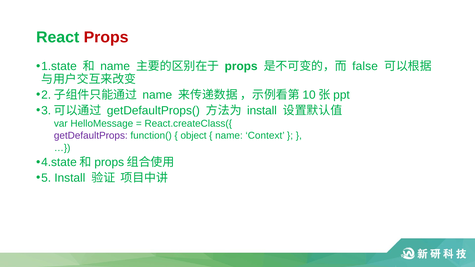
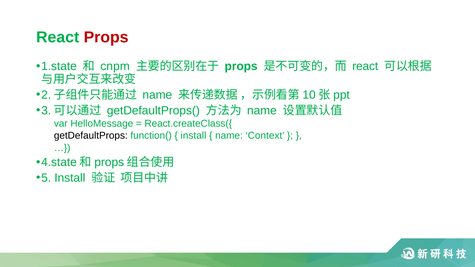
name at (115, 66): name -> cnpm
false at (365, 66): false -> react
install at (262, 110): install -> name
getDefaultProps colour: purple -> black
object at (194, 136): object -> install
